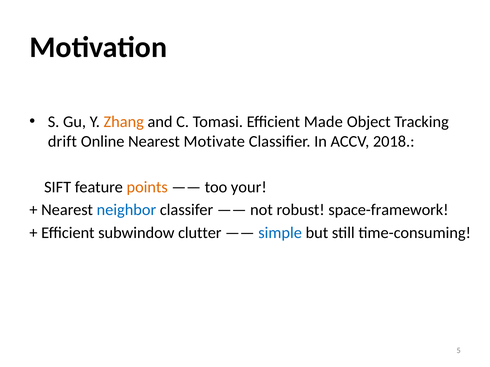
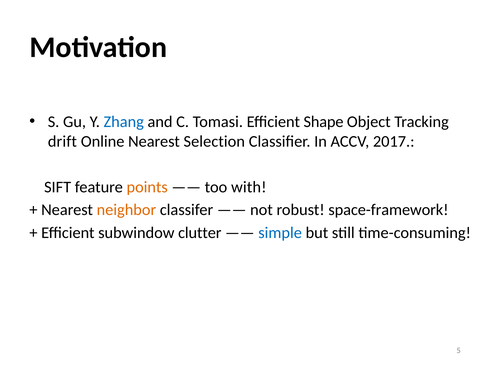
Zhang colour: orange -> blue
Made: Made -> Shape
Motivate: Motivate -> Selection
2018: 2018 -> 2017
your: your -> with
neighbor colour: blue -> orange
